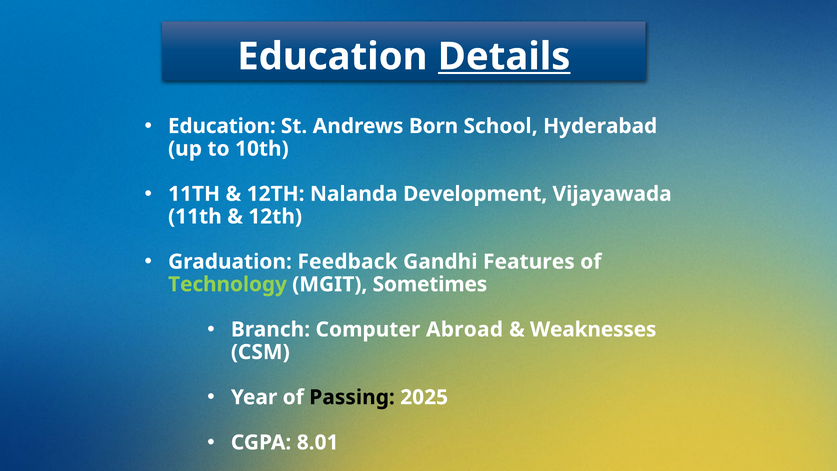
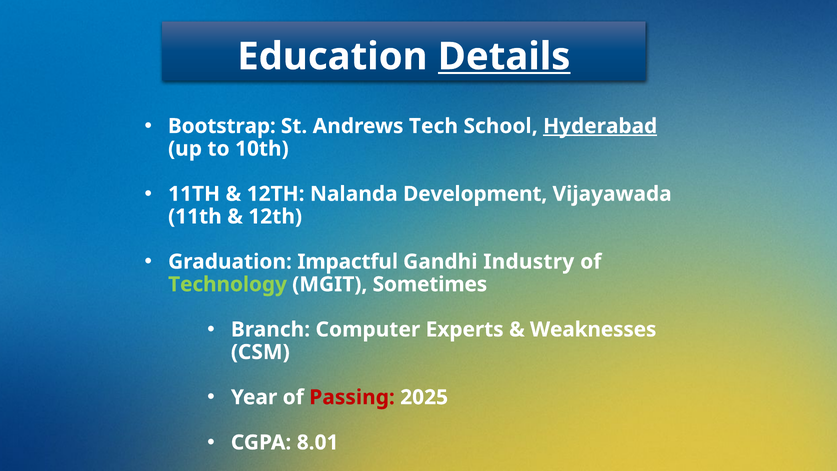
Education at (222, 126): Education -> Bootstrap
Born: Born -> Tech
Hyderabad underline: none -> present
Feedback: Feedback -> Impactful
Features: Features -> Industry
Abroad: Abroad -> Experts
Passing colour: black -> red
